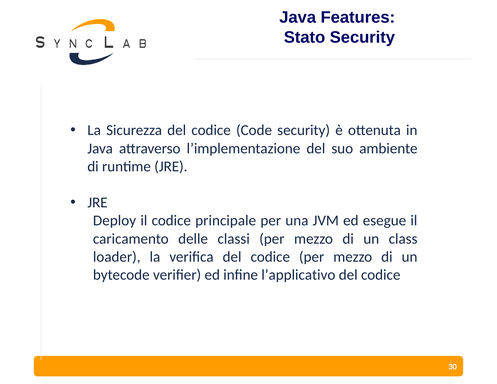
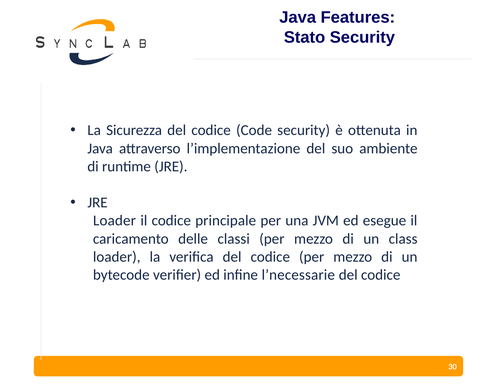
Deploy at (115, 221): Deploy -> Loader
l’applicativo: l’applicativo -> l’necessarie
